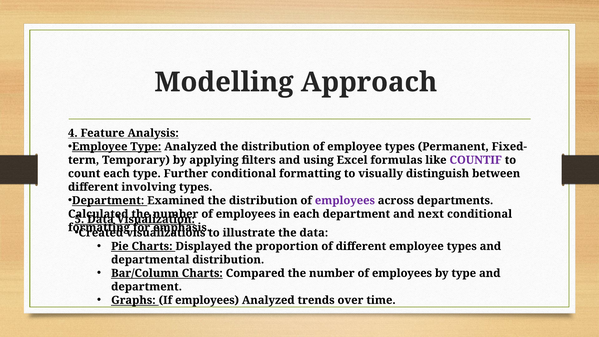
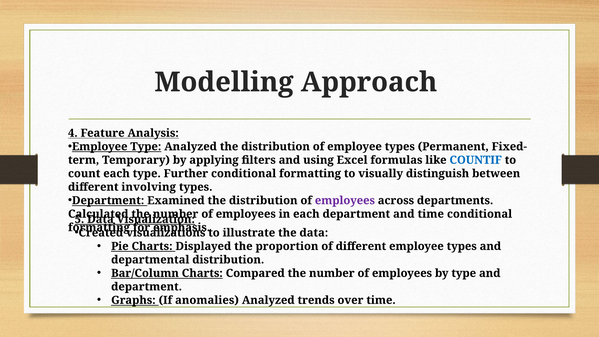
COUNTIF colour: purple -> blue
and next: next -> time
If employees: employees -> anomalies
